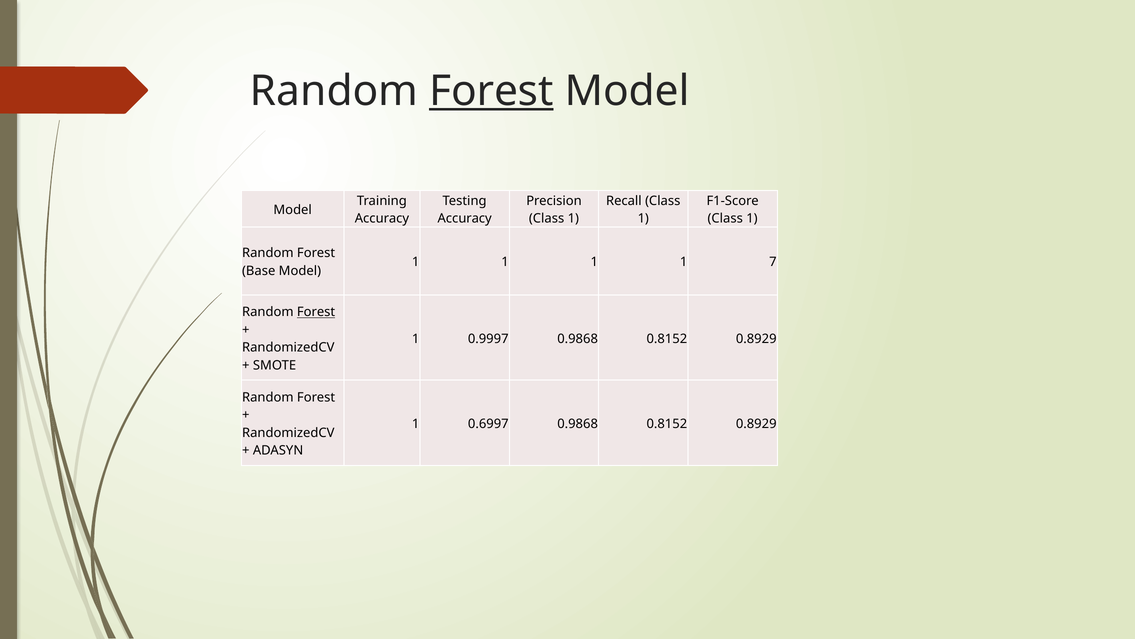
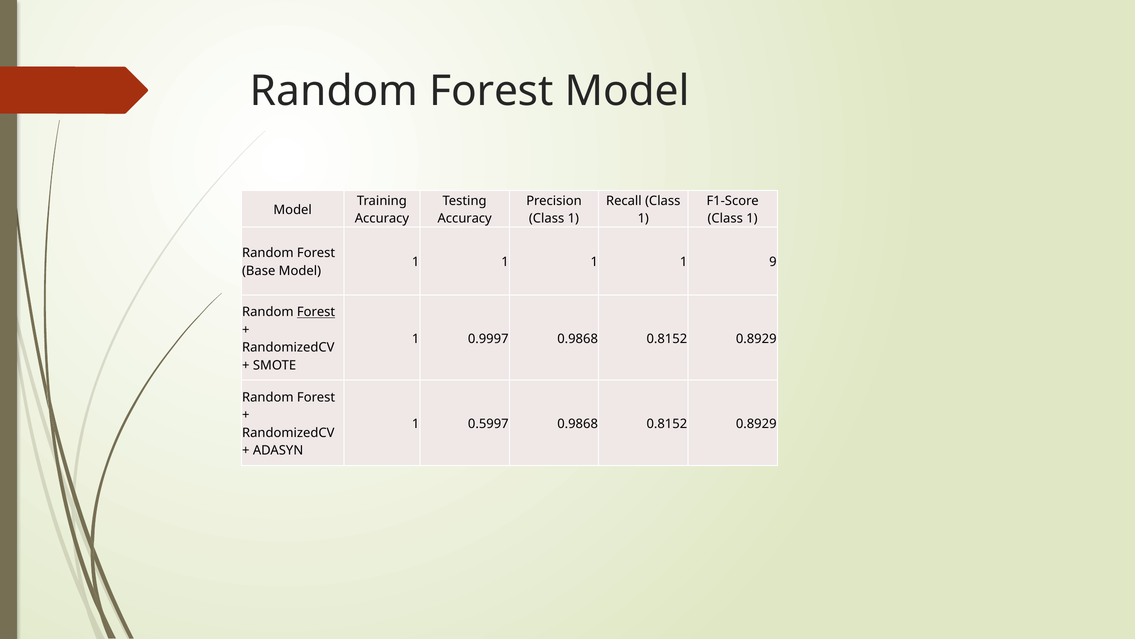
Forest at (491, 91) underline: present -> none
7: 7 -> 9
0.6997: 0.6997 -> 0.5997
